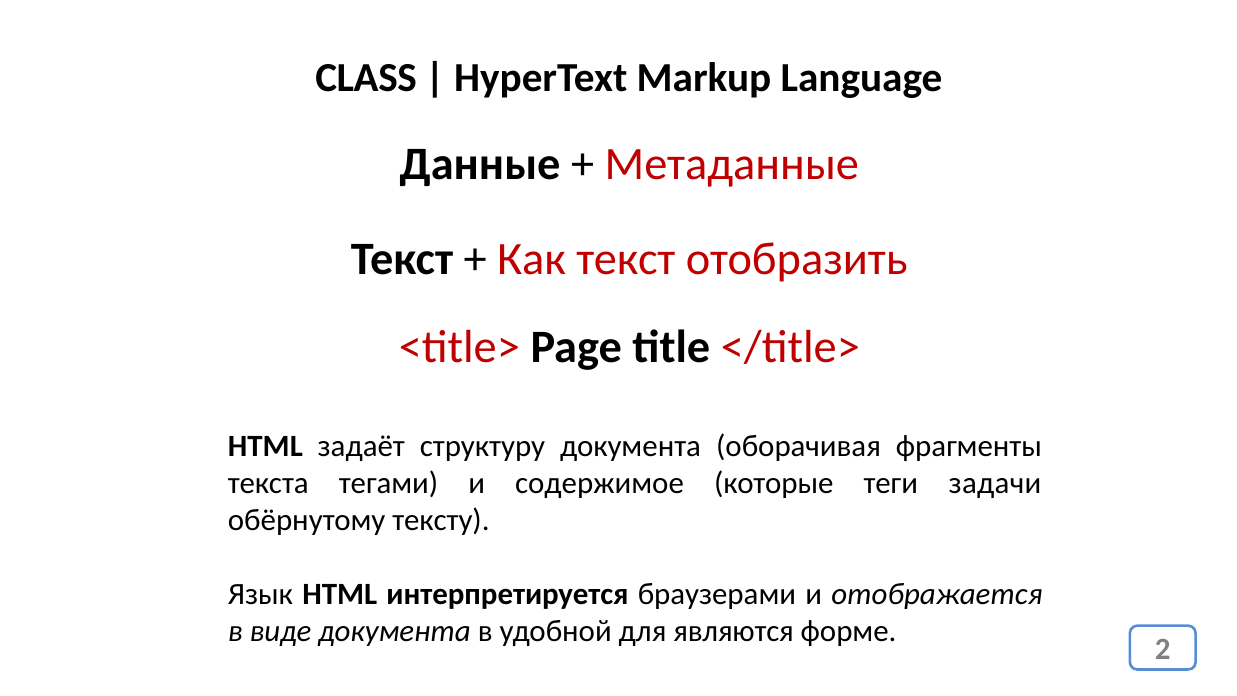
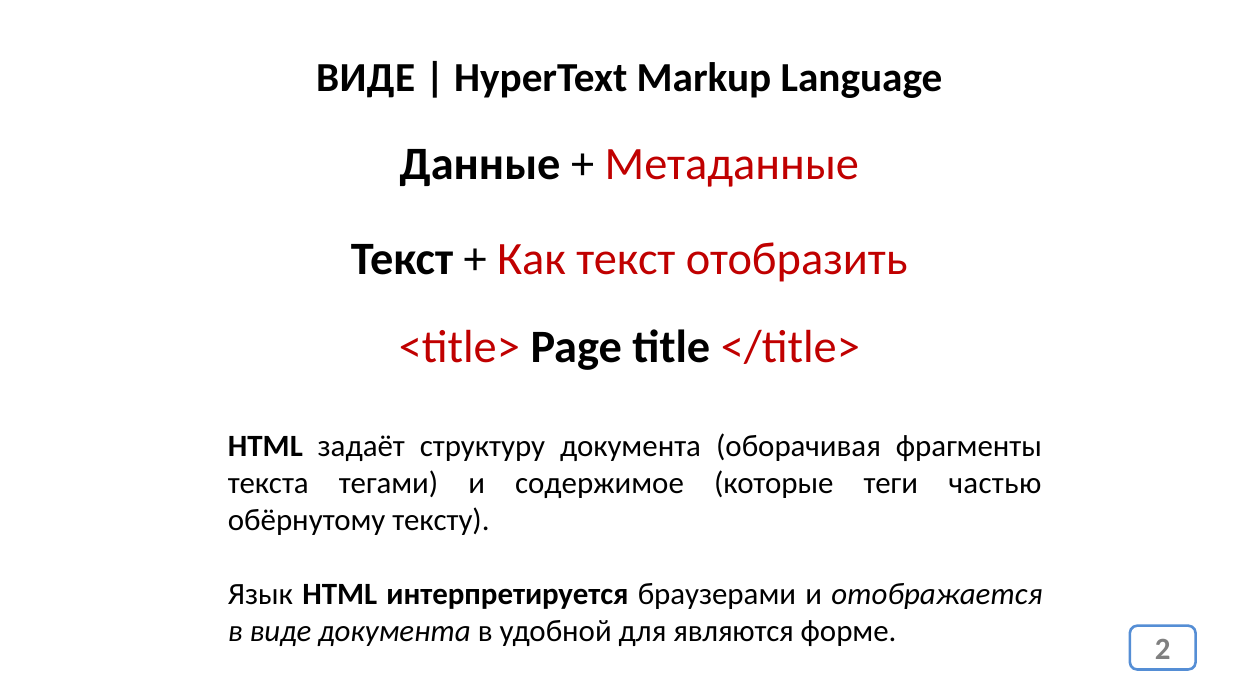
CLASS at (366, 78): CLASS -> ВИДЕ
задачи: задачи -> частью
